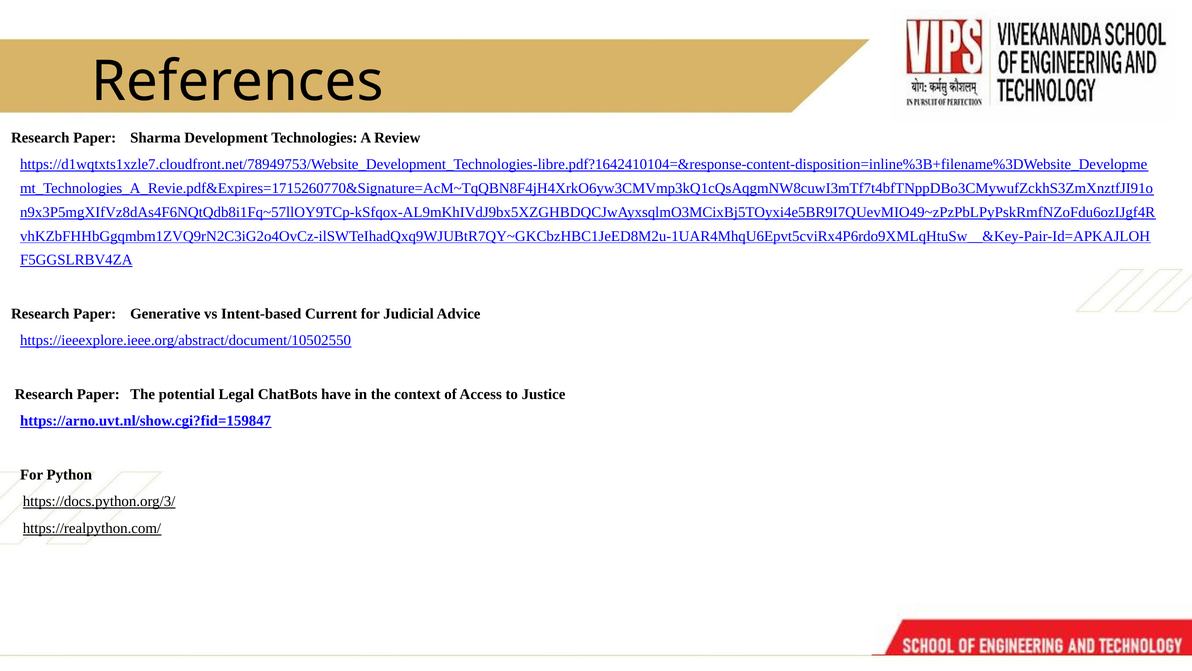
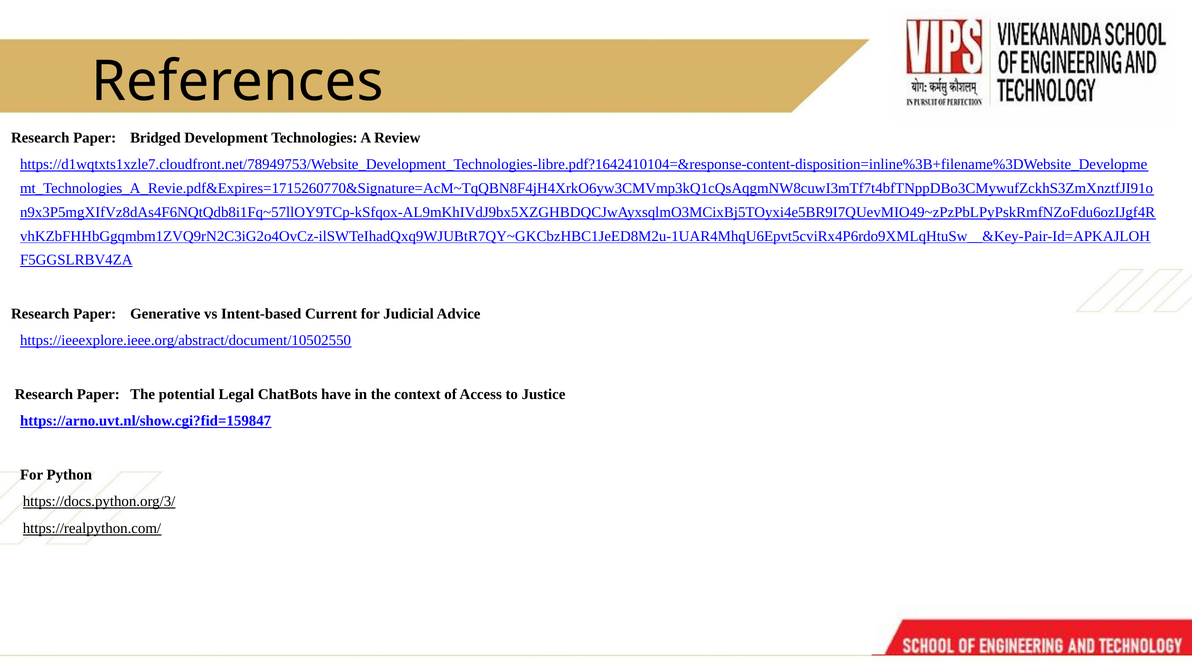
Sharma: Sharma -> Bridged
